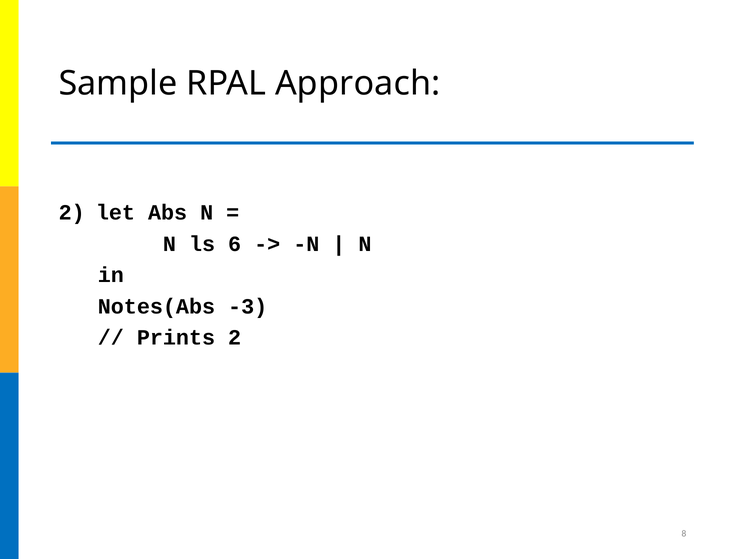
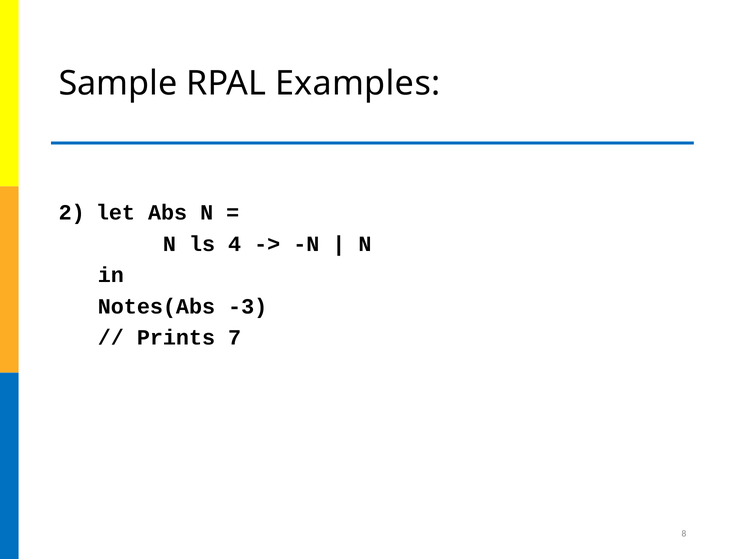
Approach: Approach -> Examples
6: 6 -> 4
Prints 2: 2 -> 7
